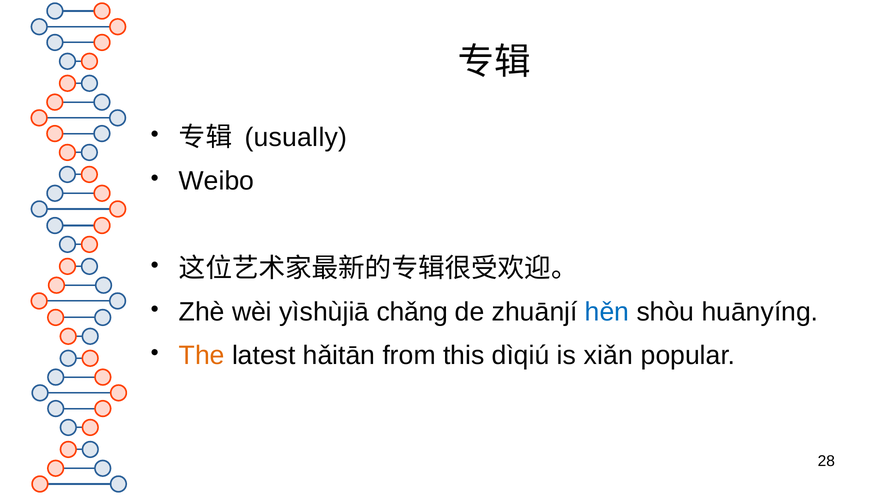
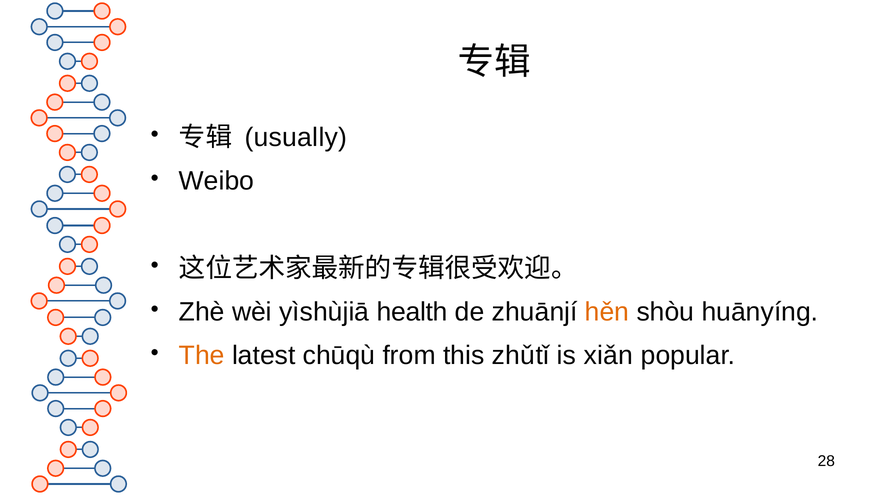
chǎng: chǎng -> health
hěn colour: blue -> orange
hǎitān: hǎitān -> chūqù
dìqiú: dìqiú -> zhǔtǐ
